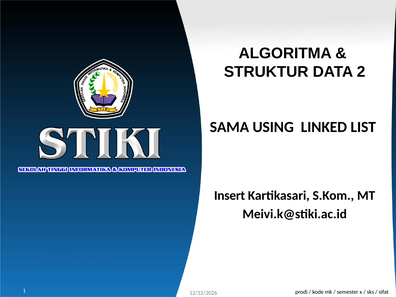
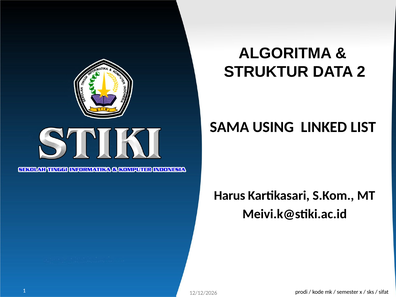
Insert: Insert -> Harus
